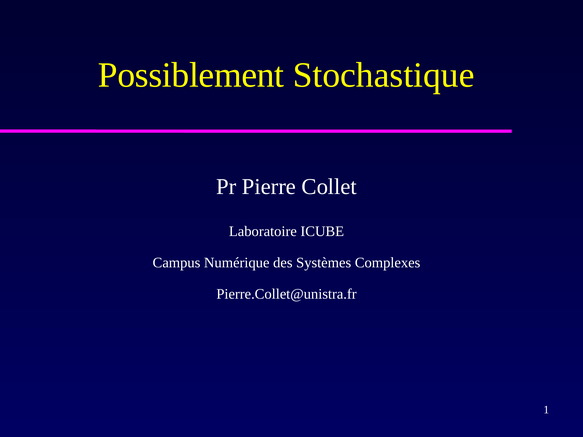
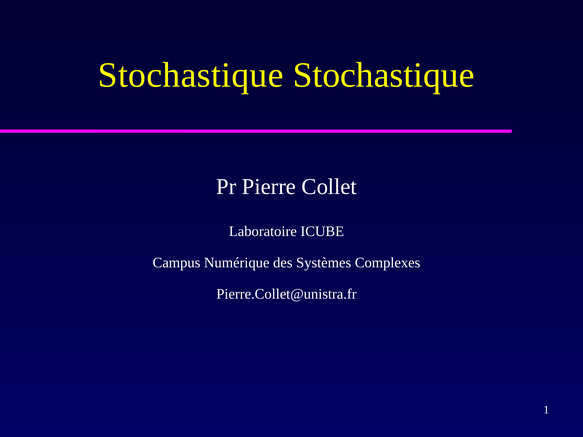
Possiblement at (191, 75): Possiblement -> Stochastique
